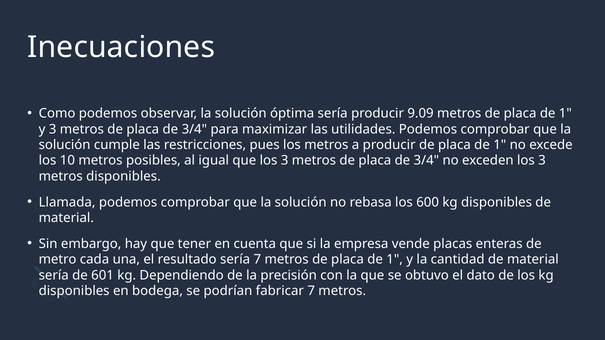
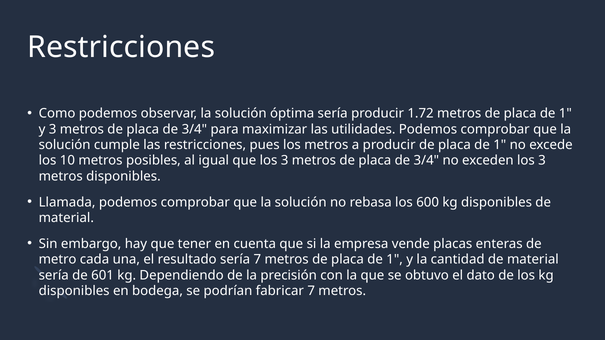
Inecuaciones at (121, 48): Inecuaciones -> Restricciones
9.09: 9.09 -> 1.72
